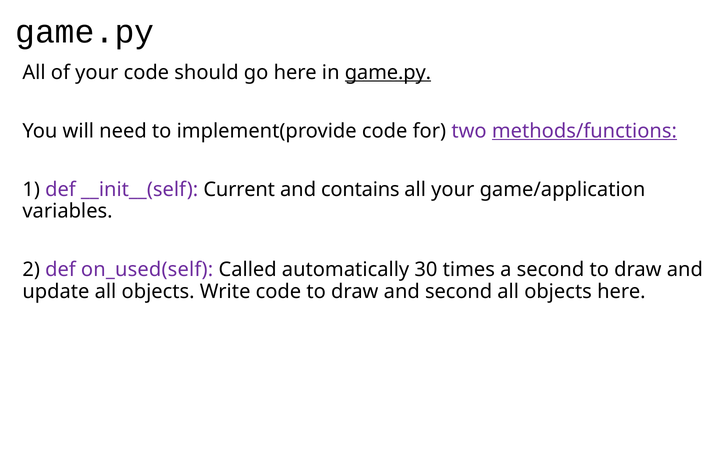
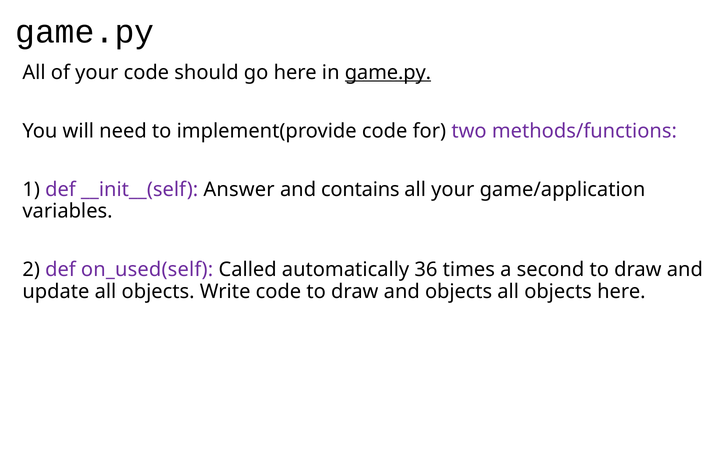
methods/functions underline: present -> none
Current: Current -> Answer
30: 30 -> 36
and second: second -> objects
